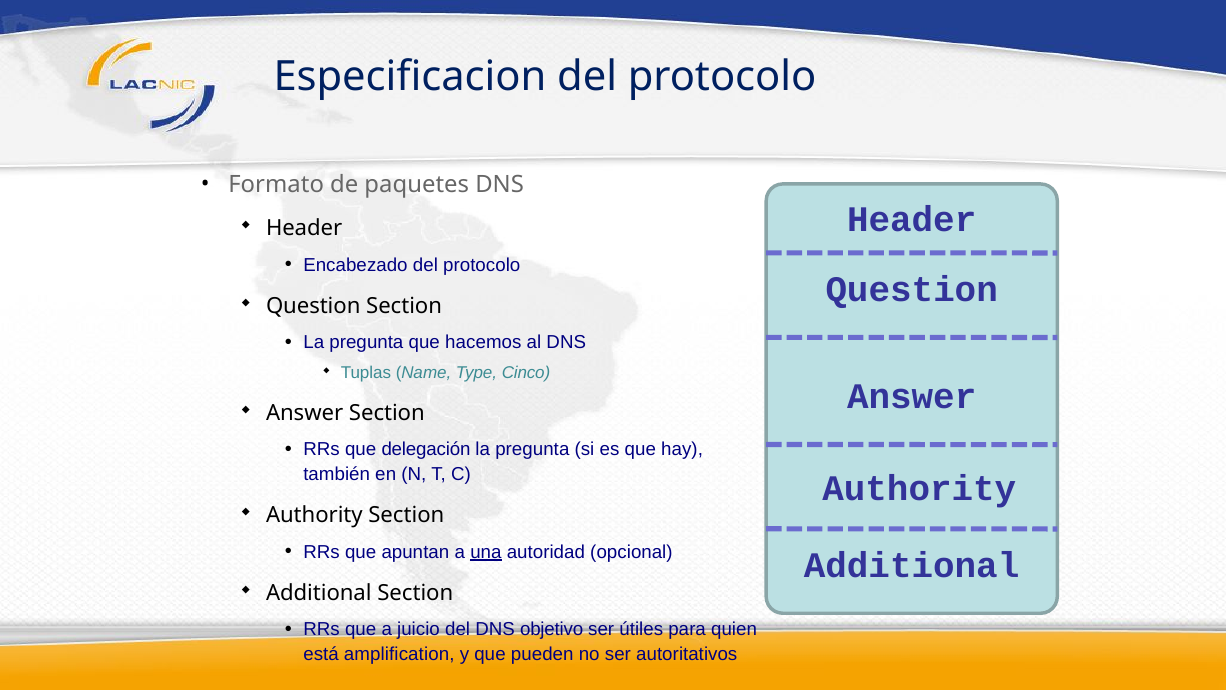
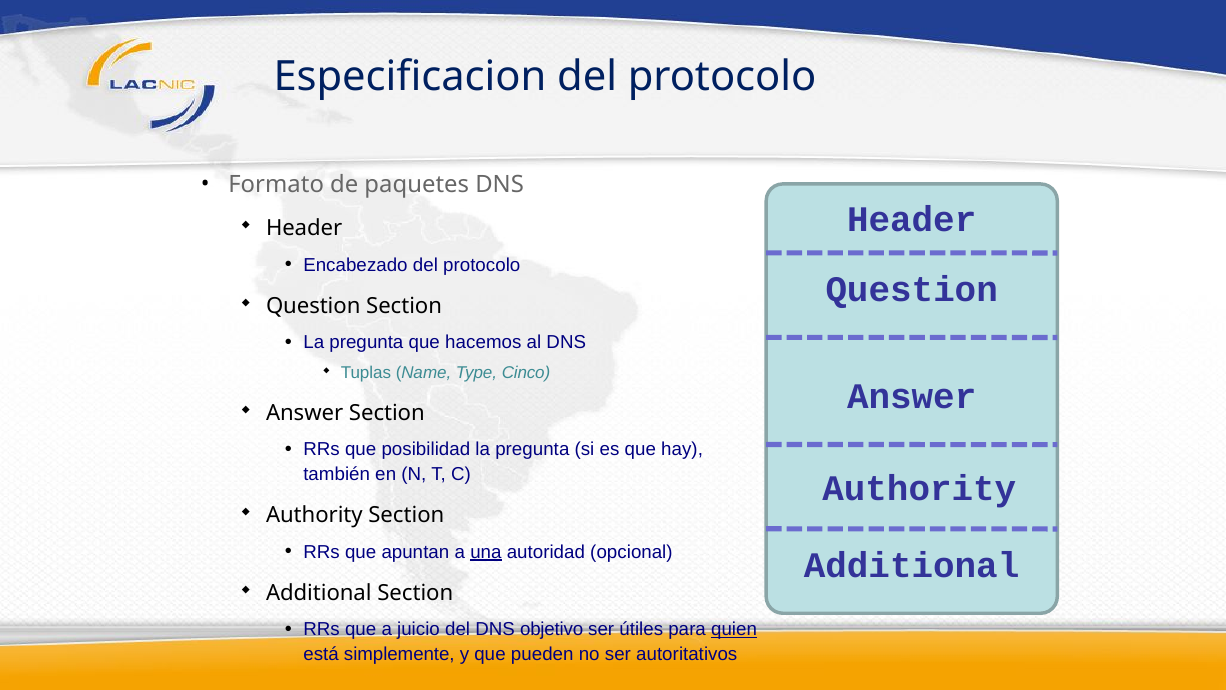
delegación: delegación -> posibilidad
quien underline: none -> present
amplification: amplification -> simplemente
